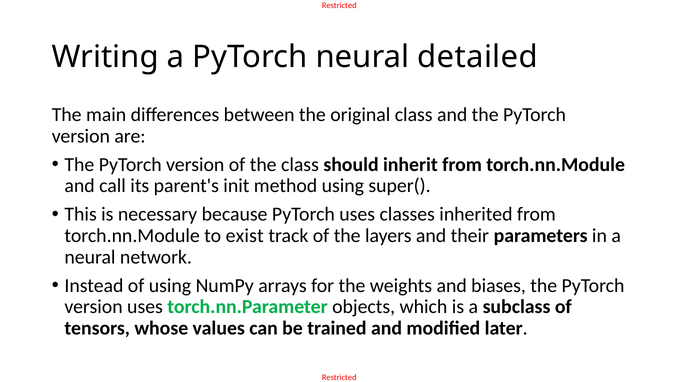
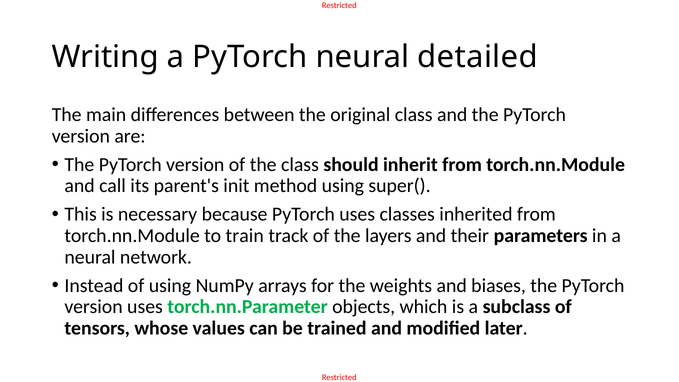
exist: exist -> train
